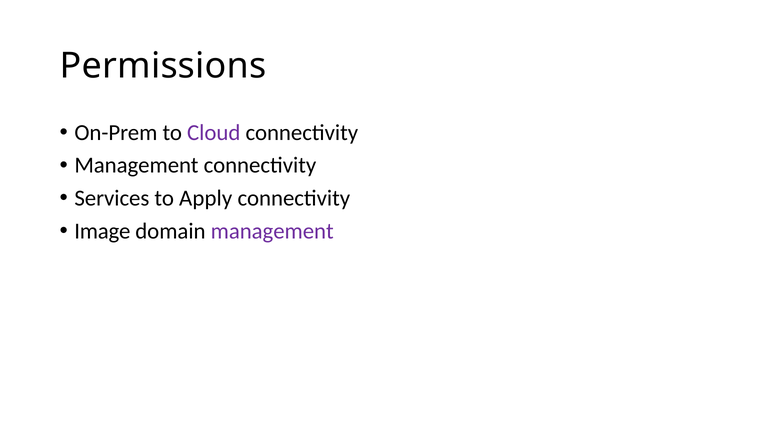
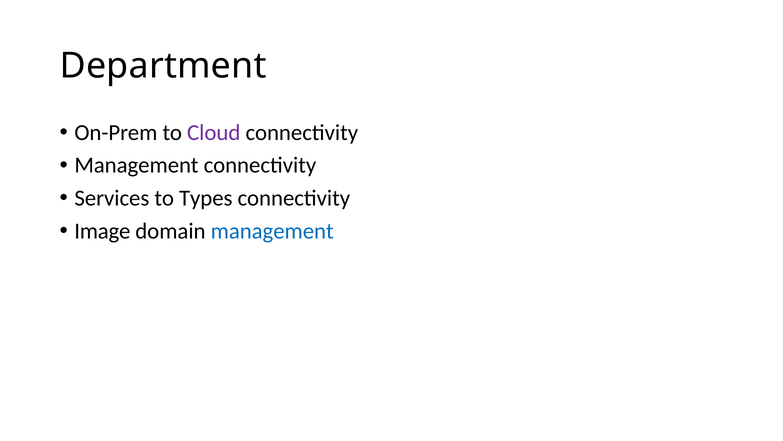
Permissions: Permissions -> Department
Apply: Apply -> Types
management at (272, 231) colour: purple -> blue
